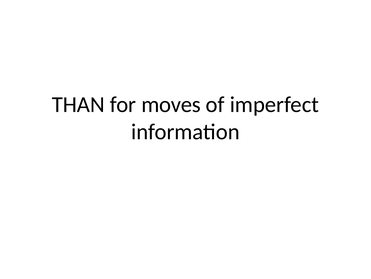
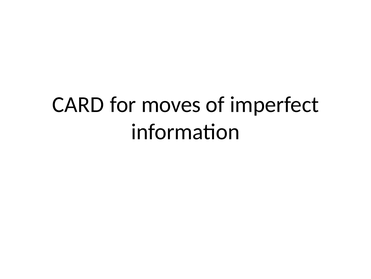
THAN: THAN -> CARD
